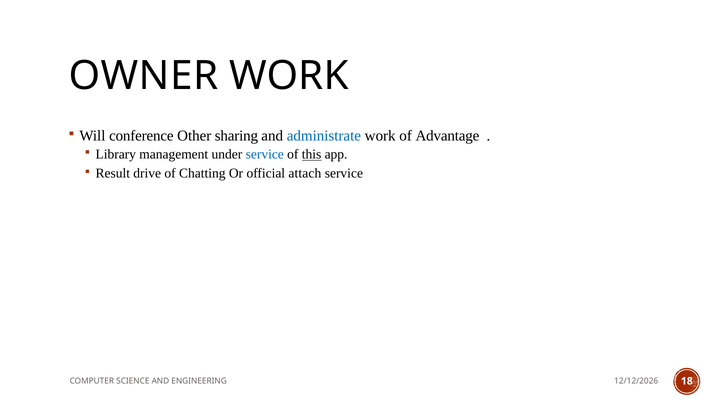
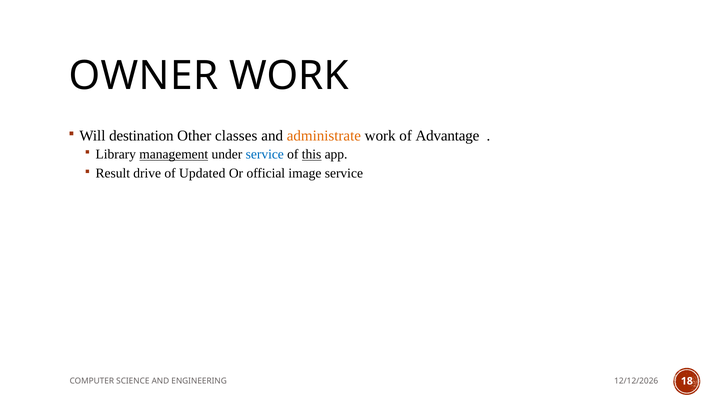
conference: conference -> destination
sharing: sharing -> classes
administrate colour: blue -> orange
management underline: none -> present
Chatting: Chatting -> Updated
attach: attach -> image
